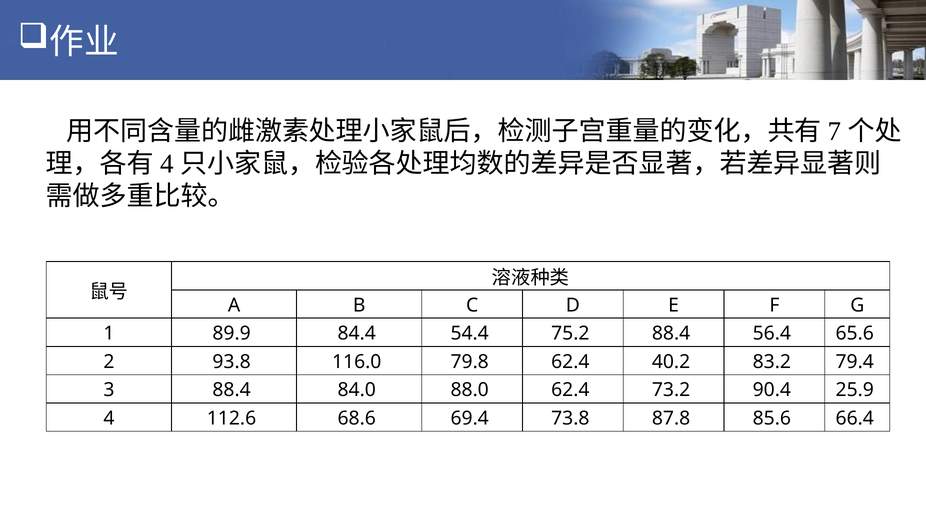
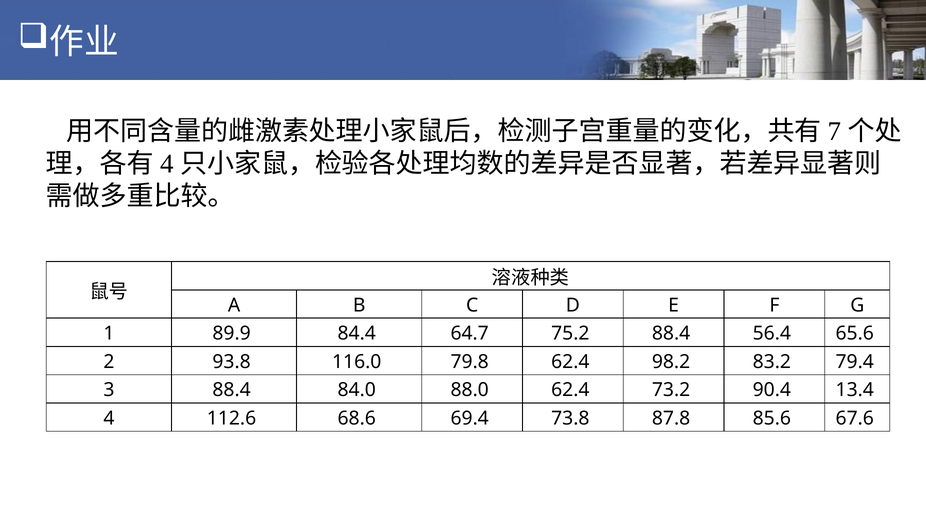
54.4: 54.4 -> 64.7
40.2: 40.2 -> 98.2
25.9: 25.9 -> 13.4
66.4: 66.4 -> 67.6
